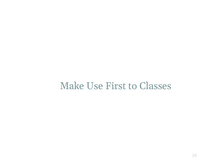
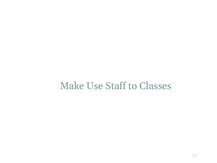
First: First -> Staff
